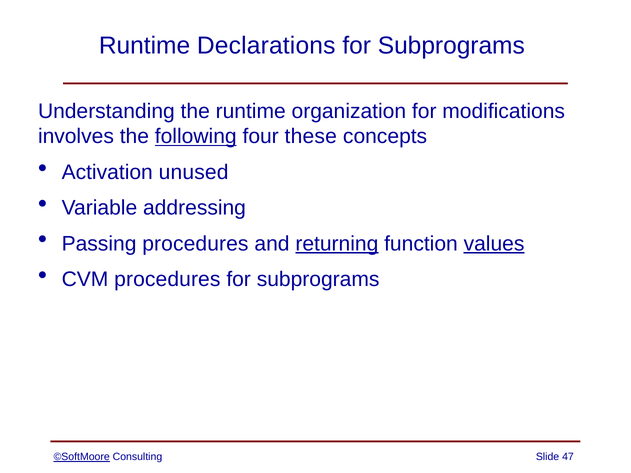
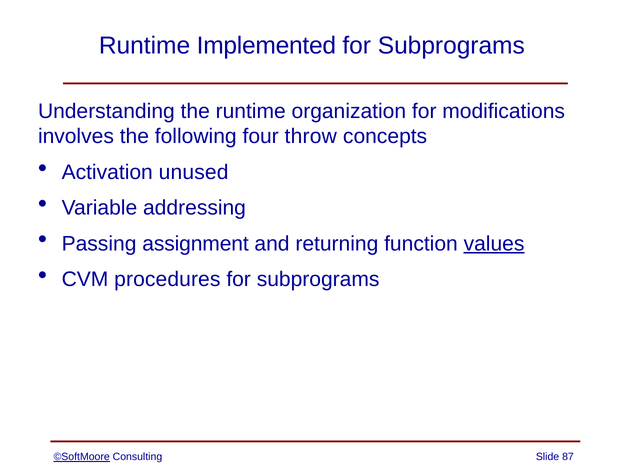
Declarations: Declarations -> Implemented
following underline: present -> none
these: these -> throw
Passing procedures: procedures -> assignment
returning underline: present -> none
47: 47 -> 87
